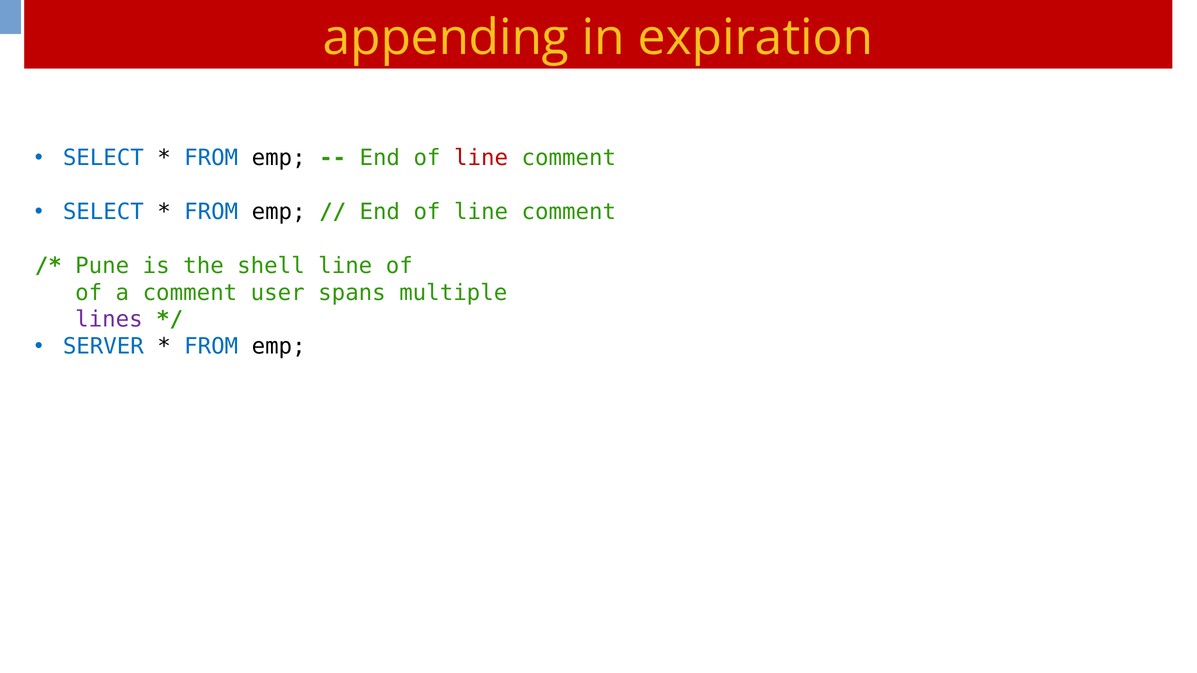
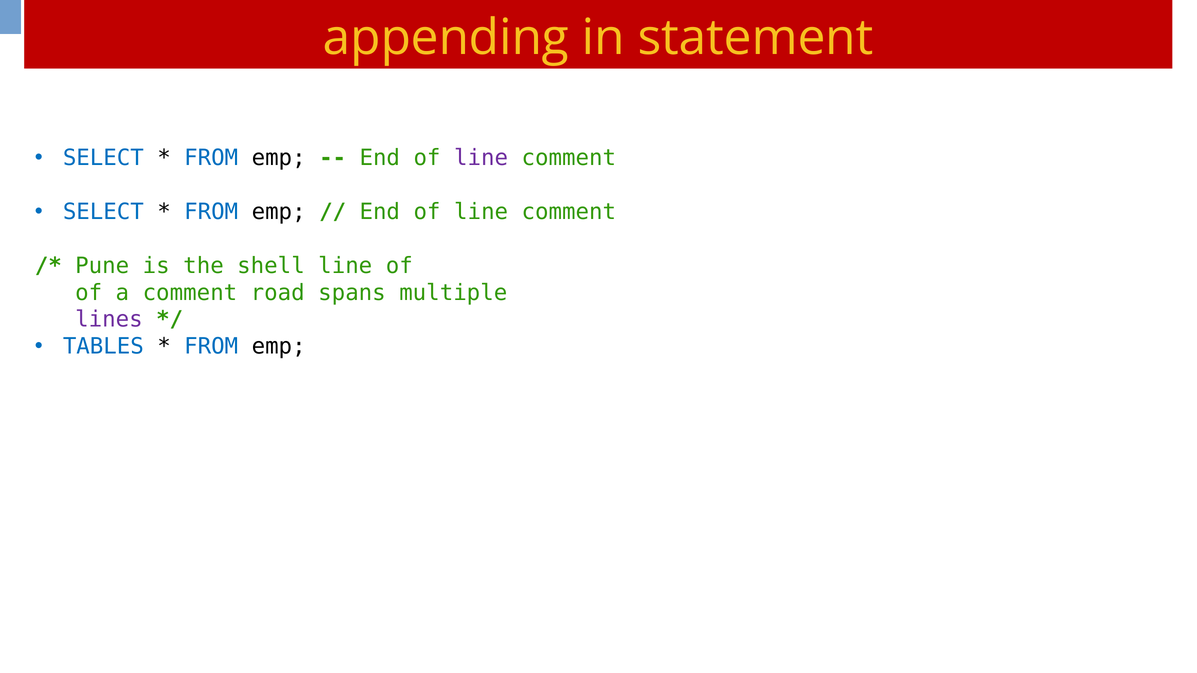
expiration: expiration -> statement
line at (481, 158) colour: red -> purple
user: user -> road
SERVER: SERVER -> TABLES
